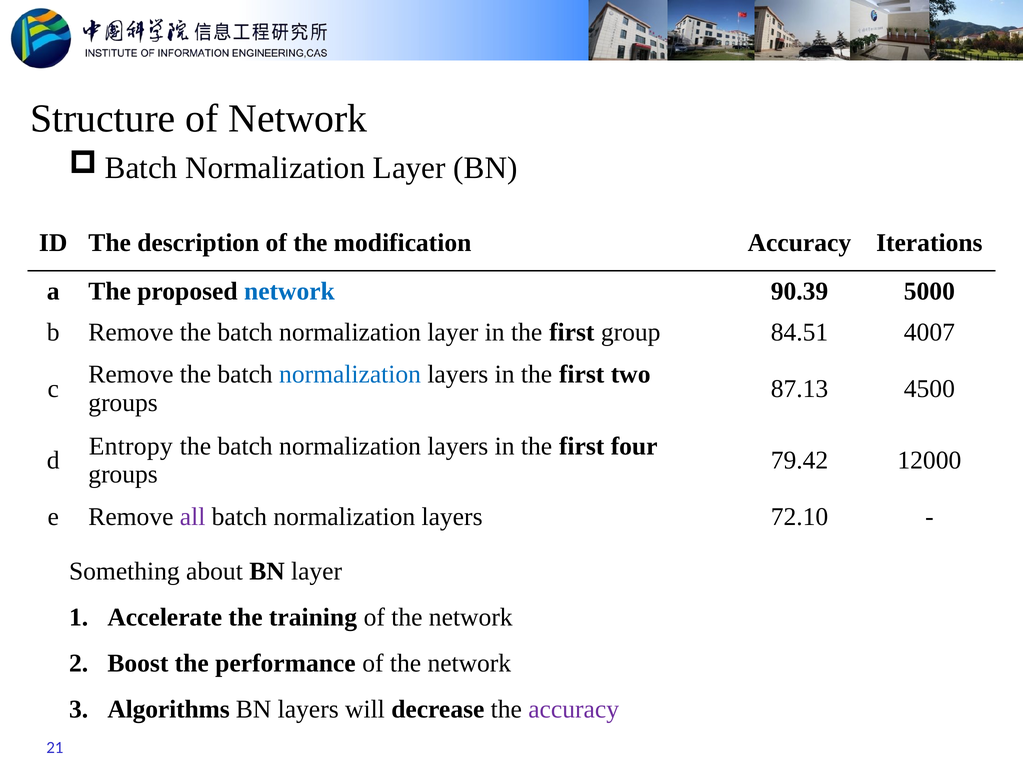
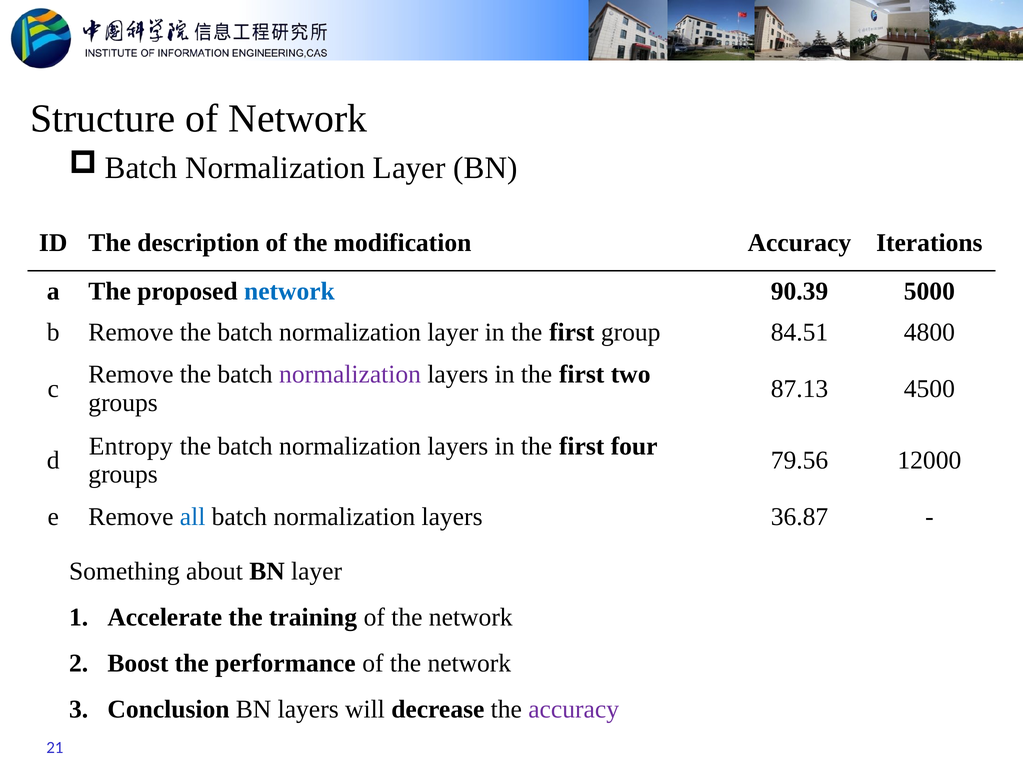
4007: 4007 -> 4800
normalization at (350, 375) colour: blue -> purple
79.42: 79.42 -> 79.56
all colour: purple -> blue
72.10: 72.10 -> 36.87
Algorithms: Algorithms -> Conclusion
